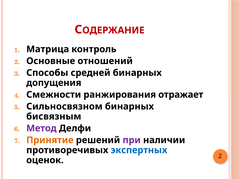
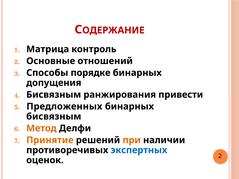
средней: средней -> порядке
Смежности at (54, 95): Смежности -> Бисвязным
отражает: отражает -> привести
Сильносвязном: Сильносвязном -> Предложенных
Метод colour: purple -> orange
при colour: purple -> orange
